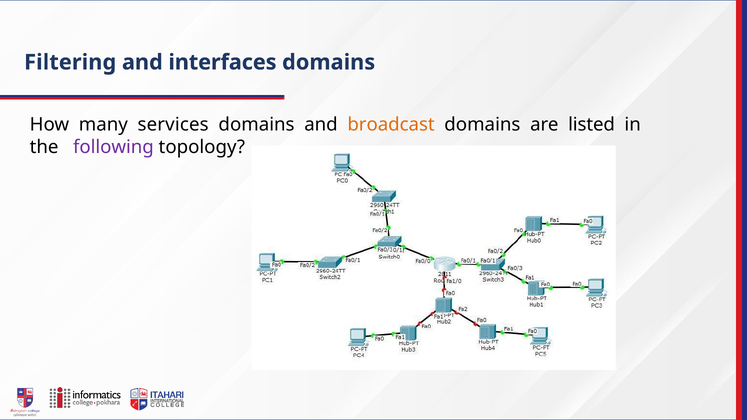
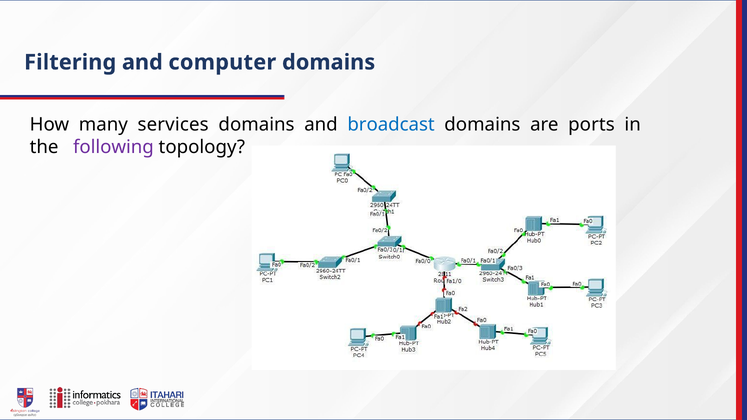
interfaces: interfaces -> computer
broadcast colour: orange -> blue
listed: listed -> ports
